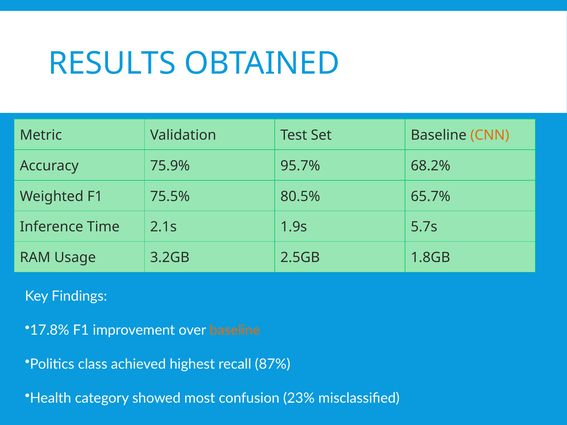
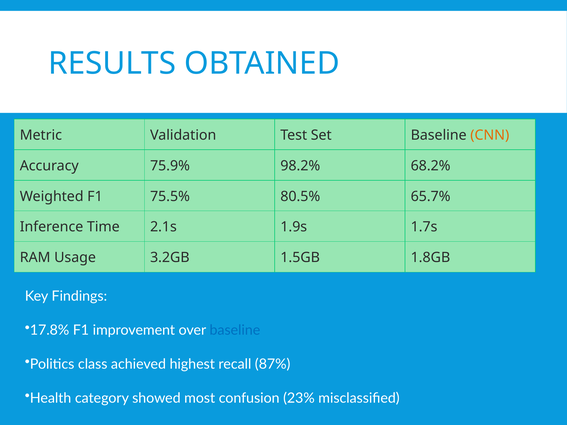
95.7%: 95.7% -> 98.2%
5.7s: 5.7s -> 1.7s
2.5GB: 2.5GB -> 1.5GB
baseline at (235, 330) colour: orange -> blue
